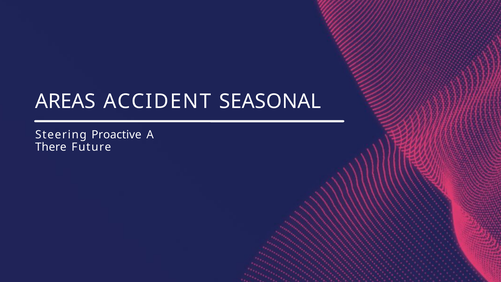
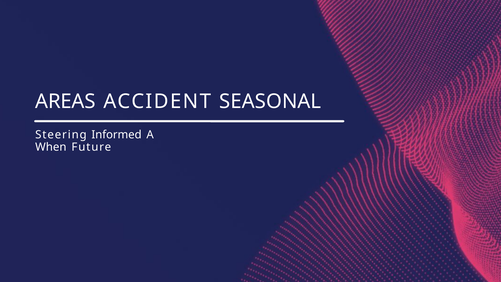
Proactive: Proactive -> Informed
There: There -> When
